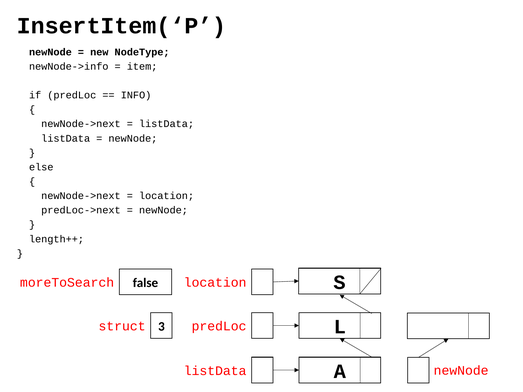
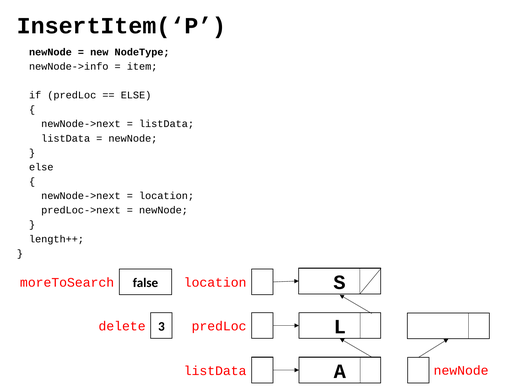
INFO at (136, 95): INFO -> ELSE
struct: struct -> delete
